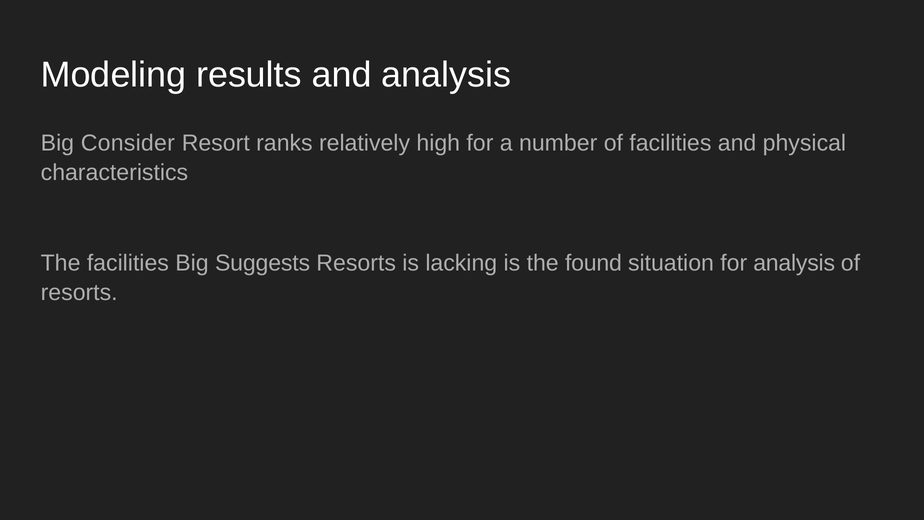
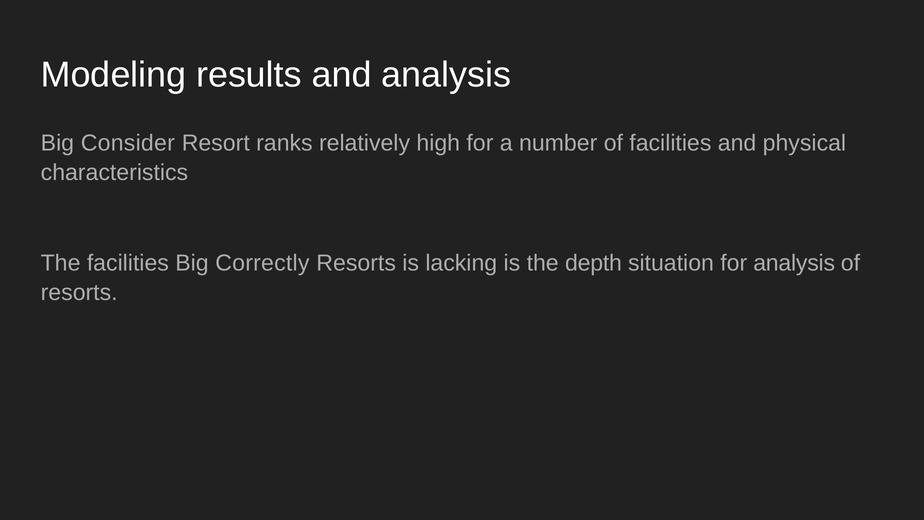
Suggests: Suggests -> Correctly
found: found -> depth
